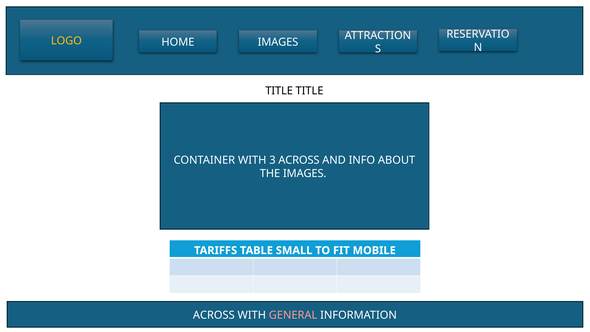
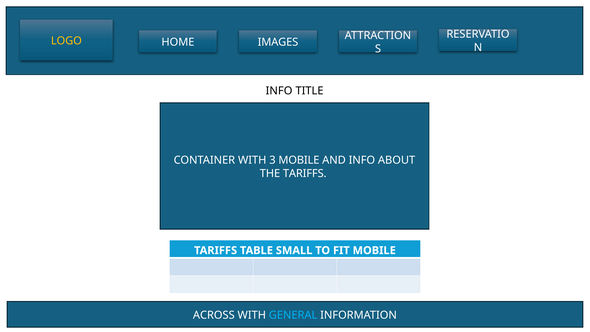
TITLE at (279, 91): TITLE -> INFO
3 ACROSS: ACROSS -> MOBILE
THE IMAGES: IMAGES -> TARIFFS
GENERAL colour: pink -> light blue
